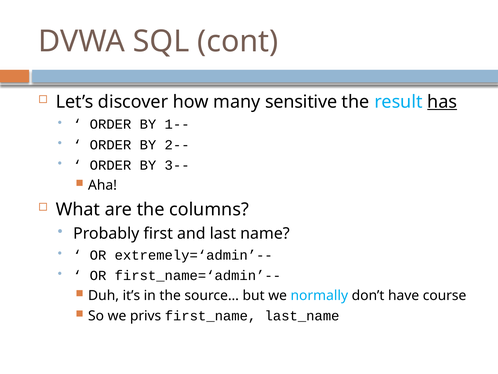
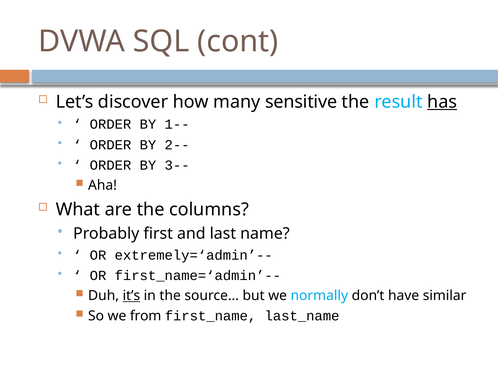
it’s underline: none -> present
course: course -> similar
privs: privs -> from
